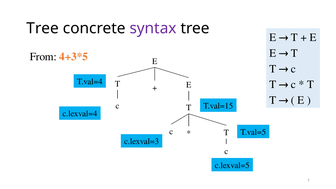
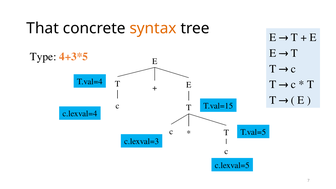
Tree at (43, 28): Tree -> That
syntax colour: purple -> orange
From: From -> Type
